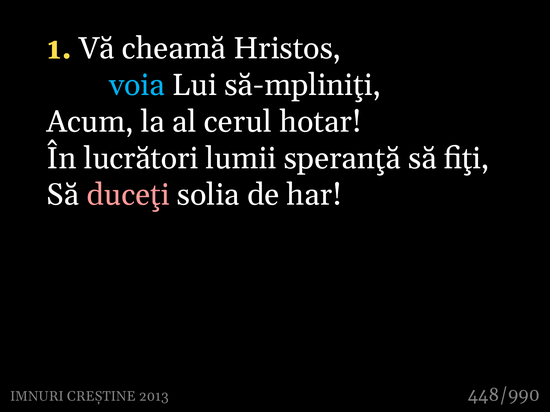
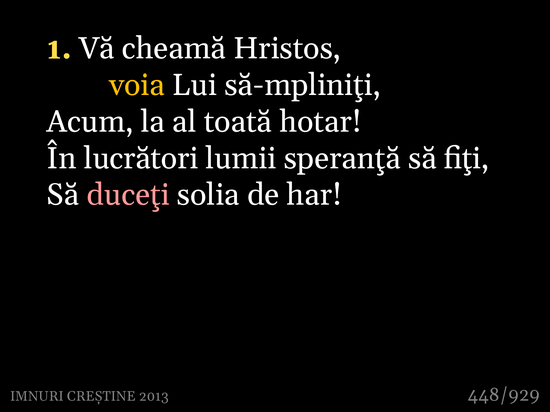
voia colour: light blue -> yellow
cerul: cerul -> toată
448/990: 448/990 -> 448/929
